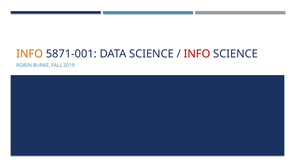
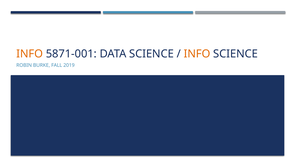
INFO at (197, 54) colour: red -> orange
